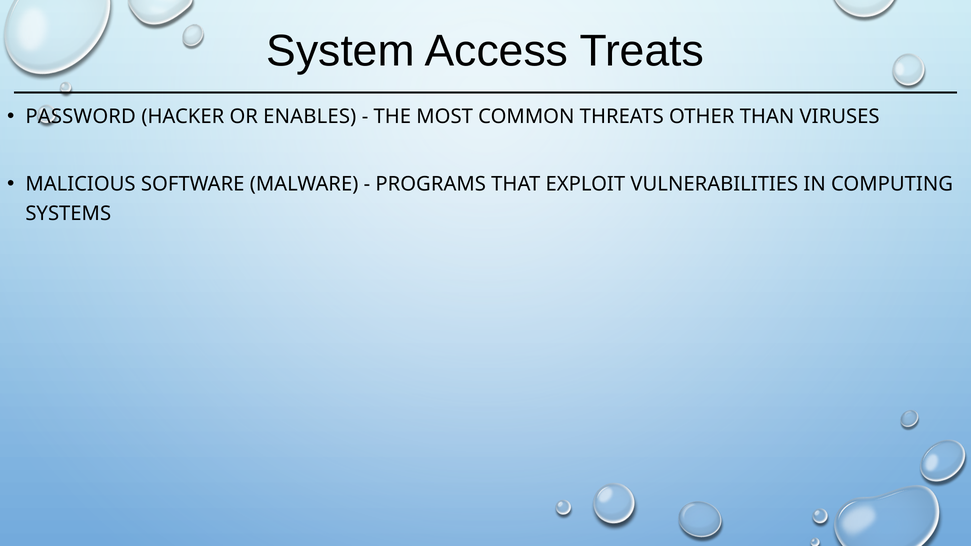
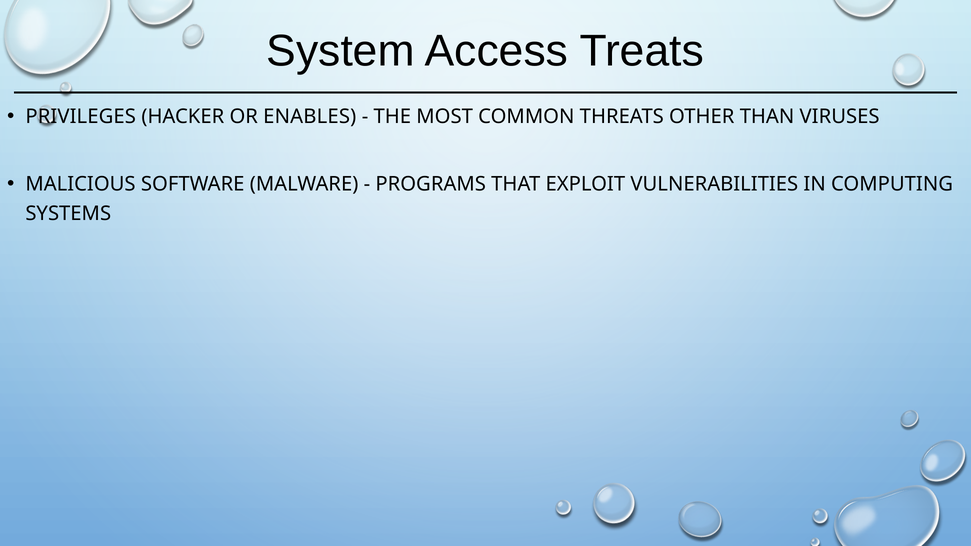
PASSWORD: PASSWORD -> PRIVILEGES
